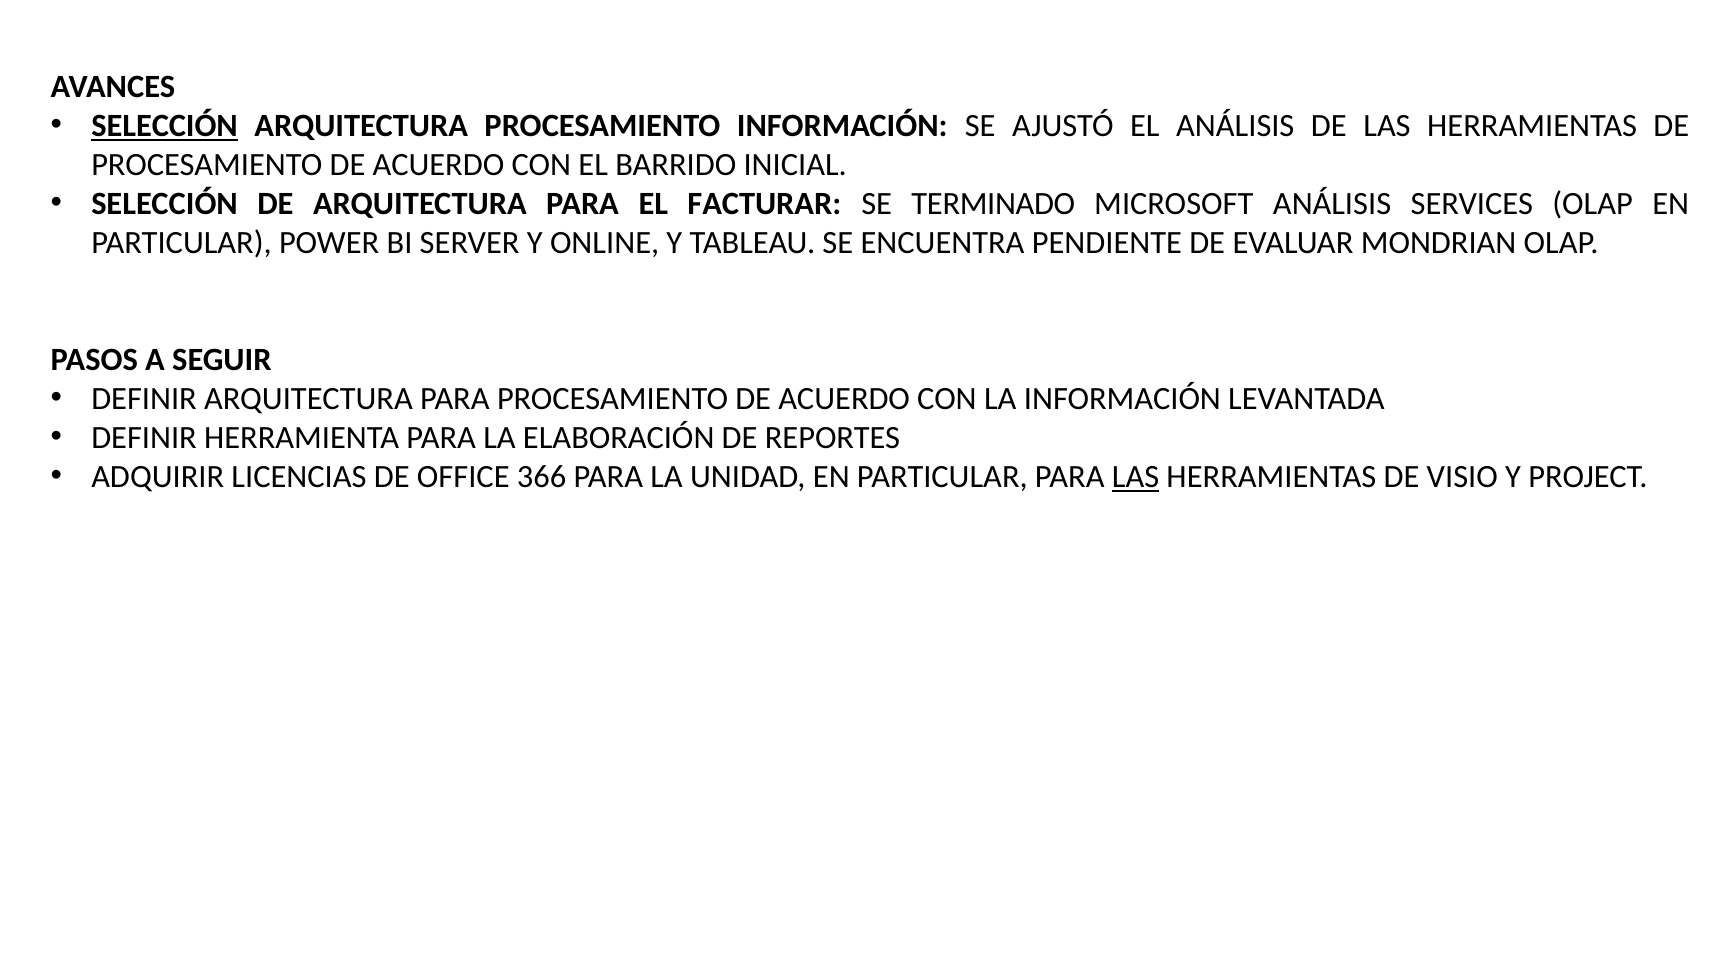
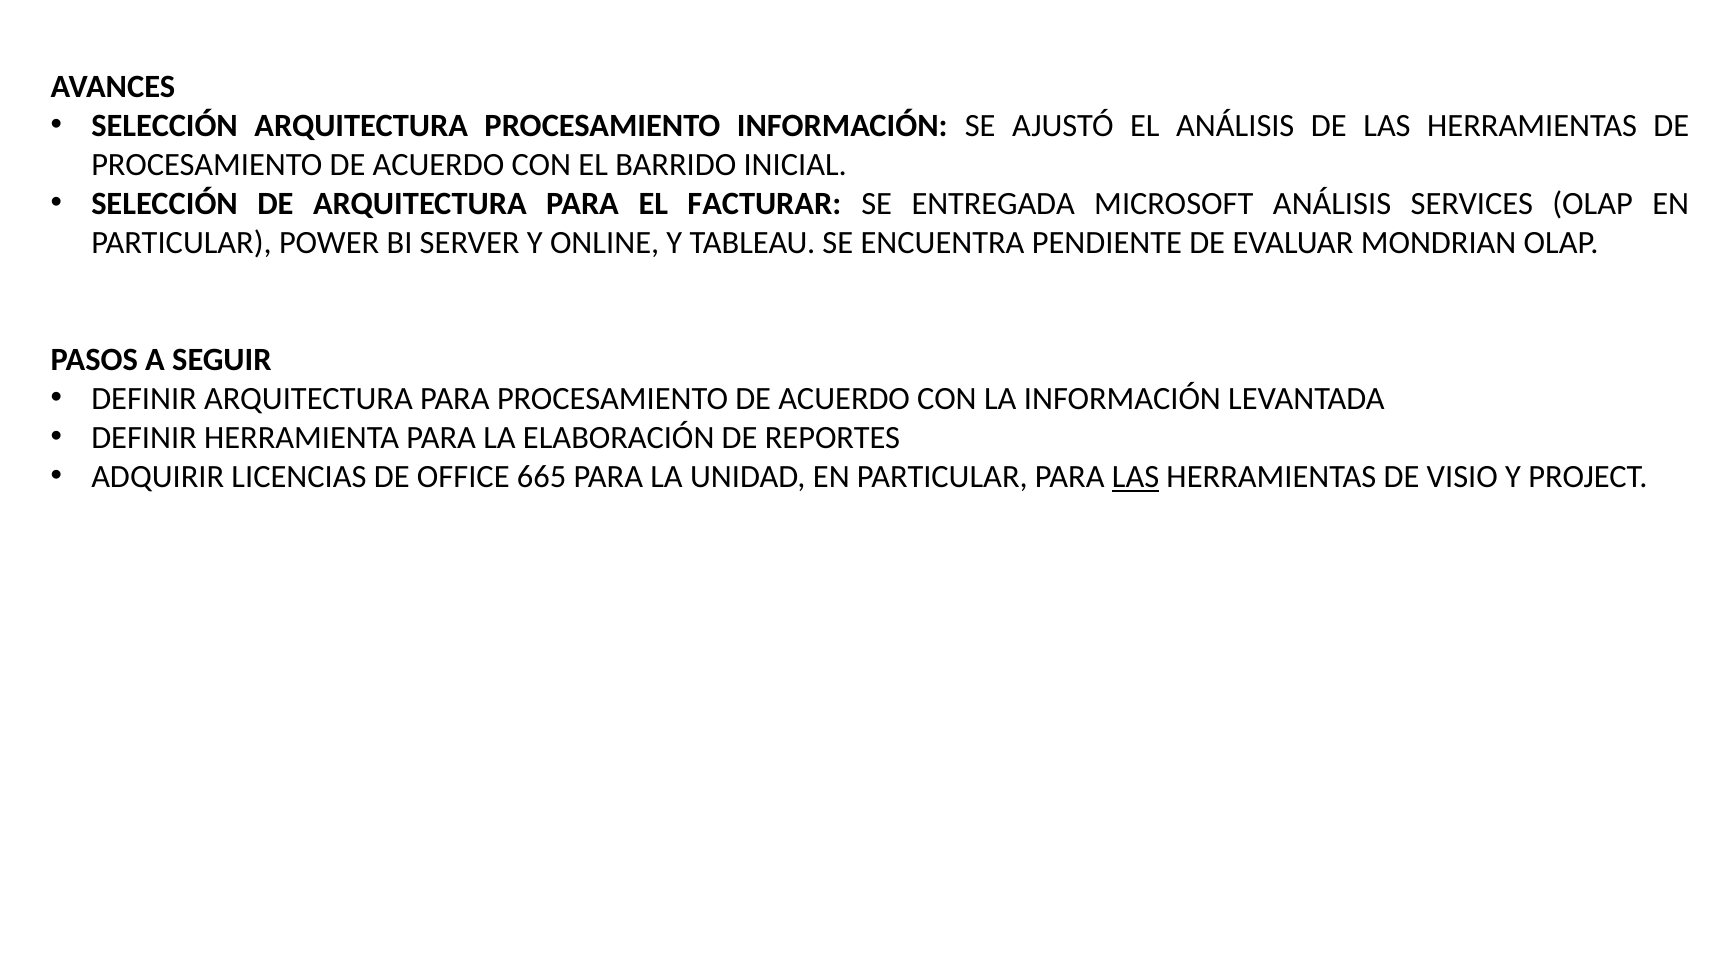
SELECCIÓN at (165, 126) underline: present -> none
TERMINADO: TERMINADO -> ENTREGADA
366: 366 -> 665
